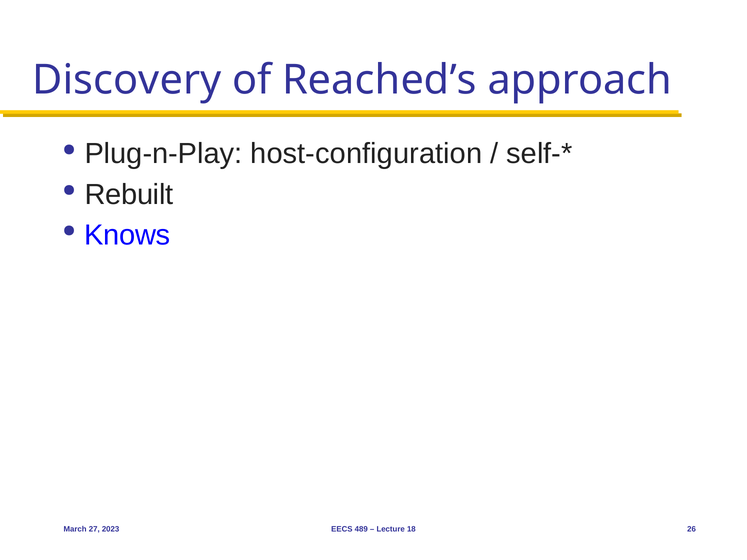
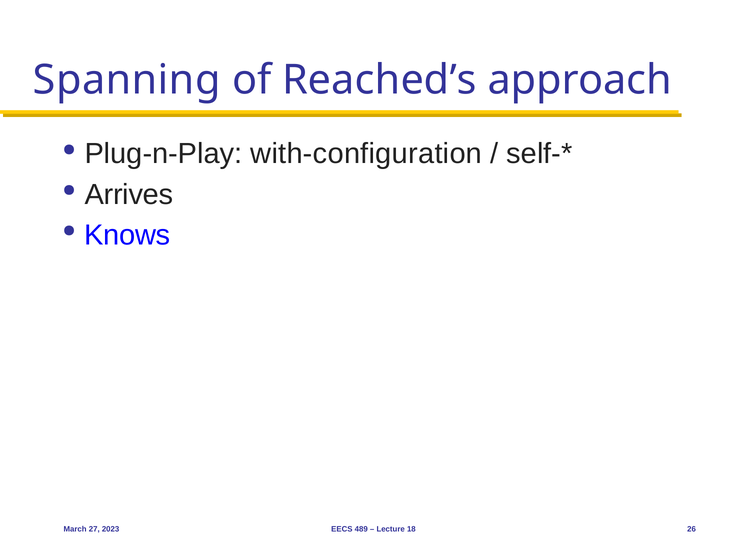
Discovery: Discovery -> Spanning
host-configuration: host-configuration -> with-configuration
Rebuilt: Rebuilt -> Arrives
